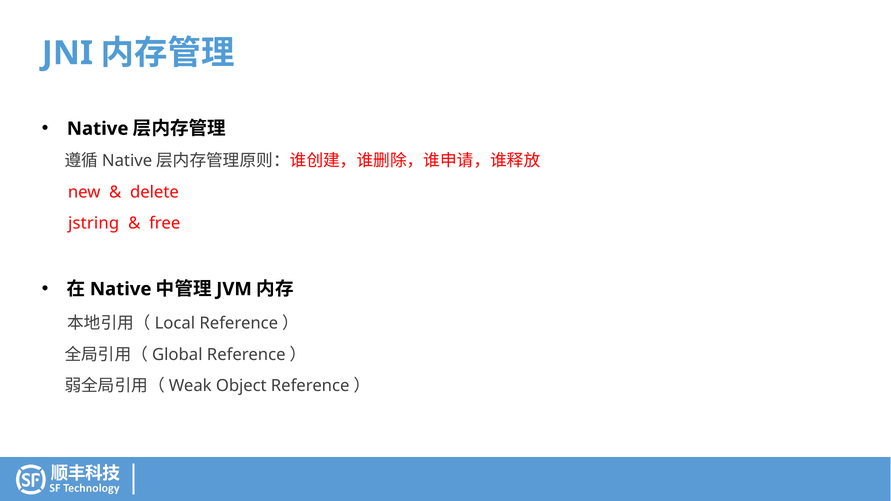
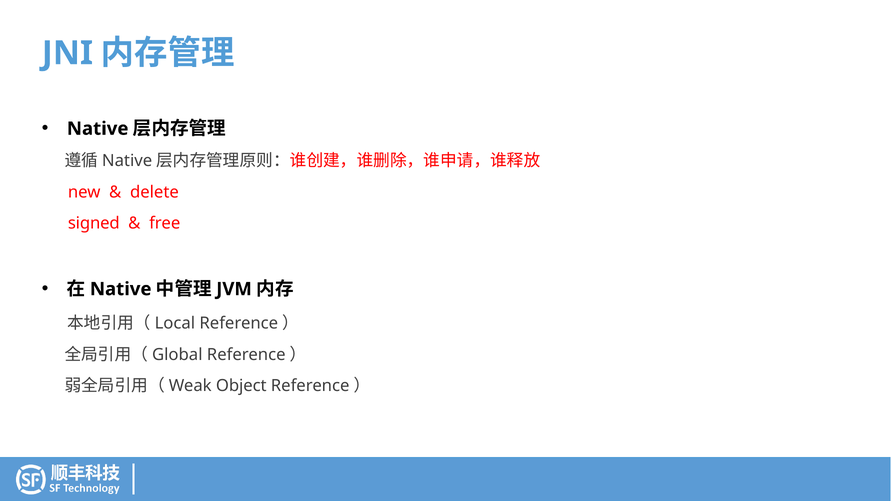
jstring: jstring -> signed
